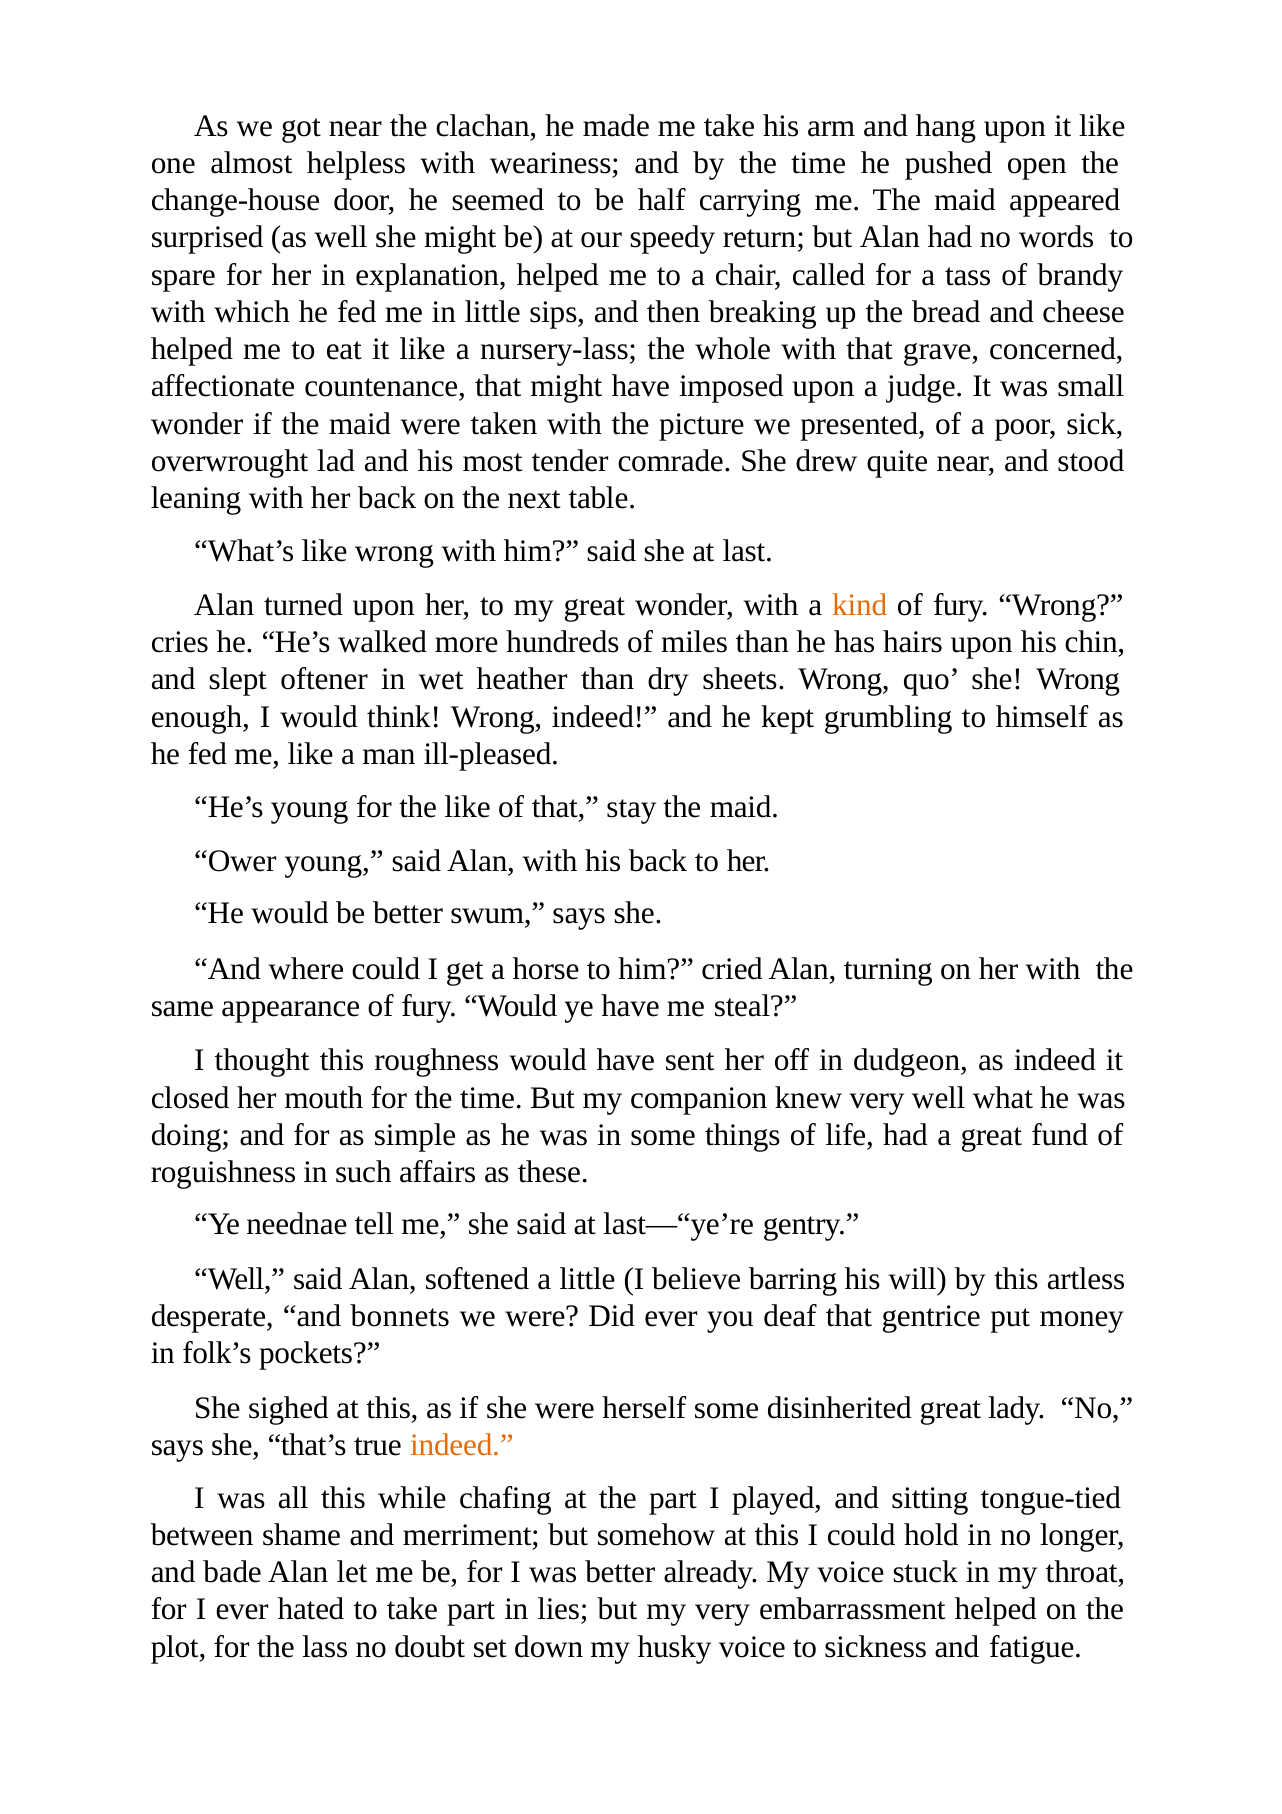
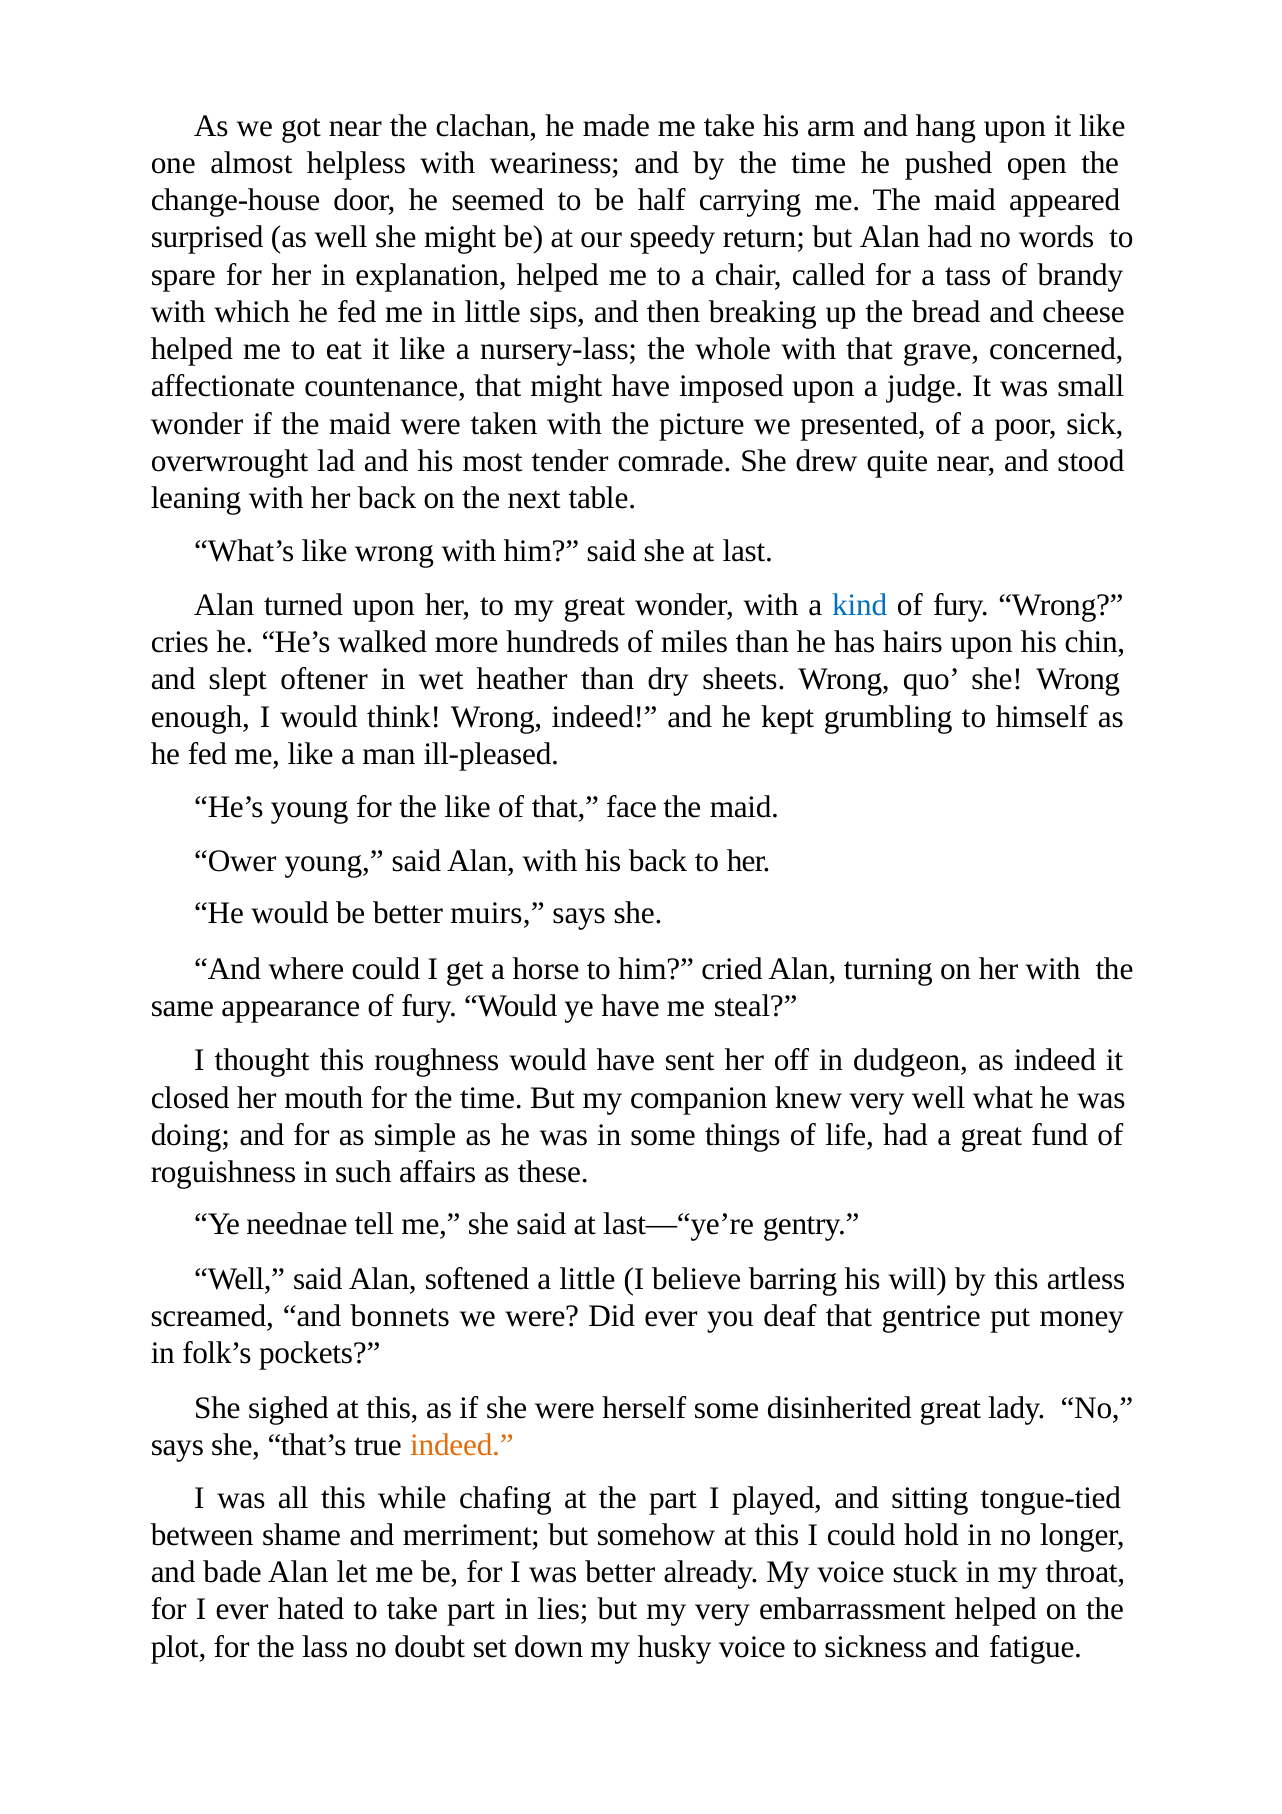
kind colour: orange -> blue
stay: stay -> face
swum: swum -> muirs
desperate: desperate -> screamed
